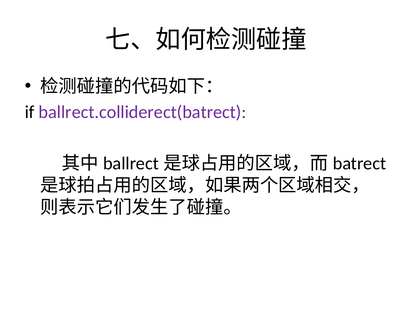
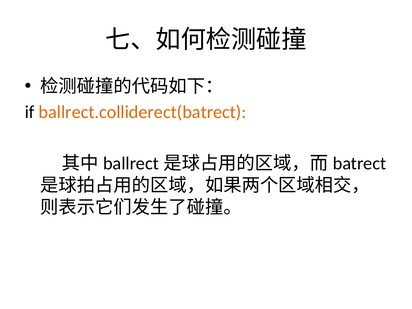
ballrect.colliderect(batrect colour: purple -> orange
